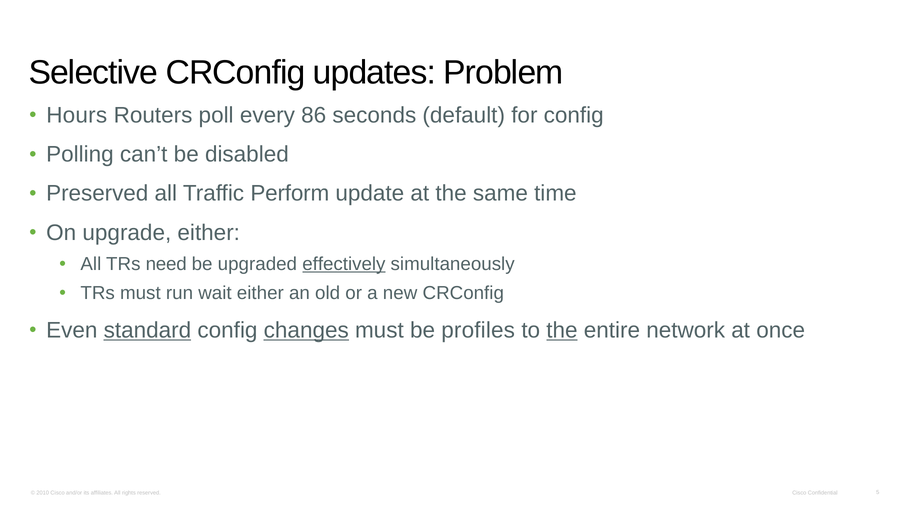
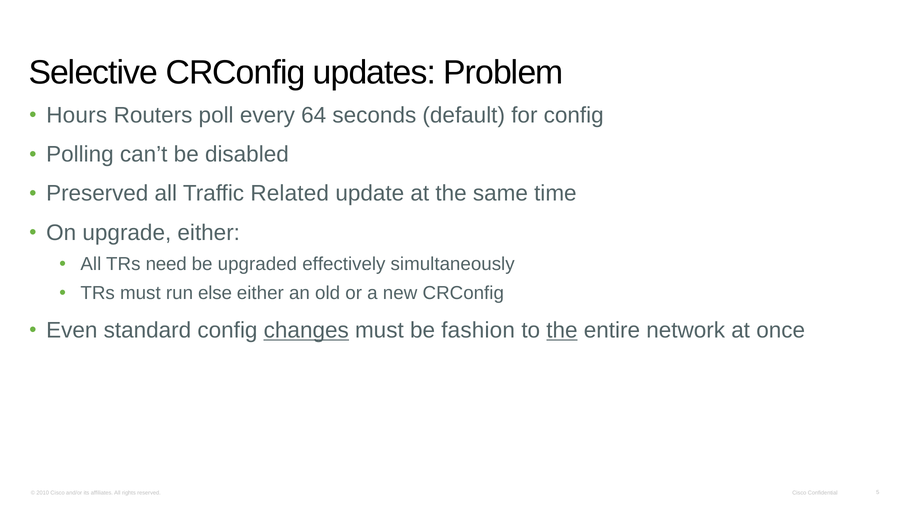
86: 86 -> 64
Perform: Perform -> Related
effectively underline: present -> none
wait: wait -> else
standard underline: present -> none
profiles: profiles -> fashion
